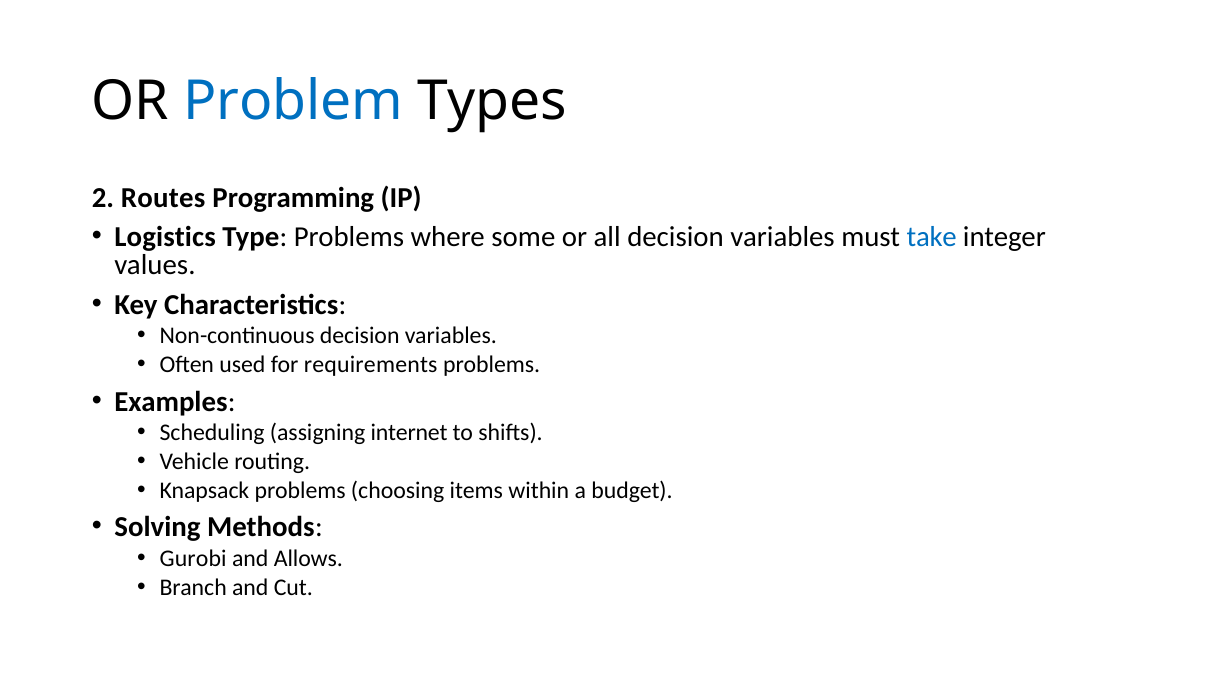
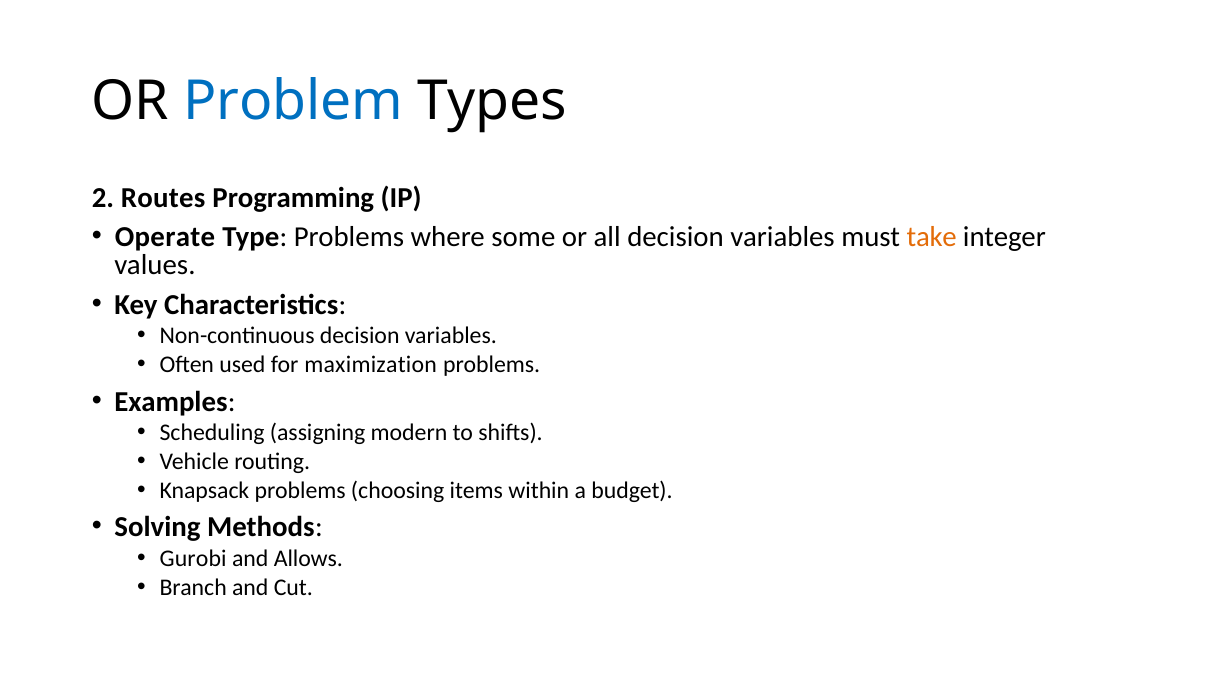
Logistics: Logistics -> Operate
take colour: blue -> orange
requirements: requirements -> maximization
internet: internet -> modern
